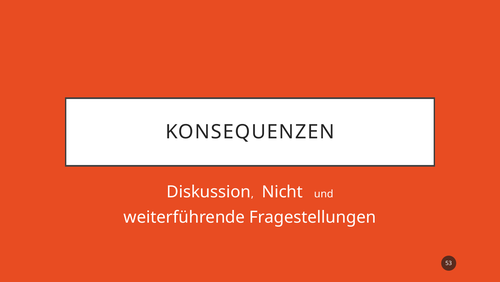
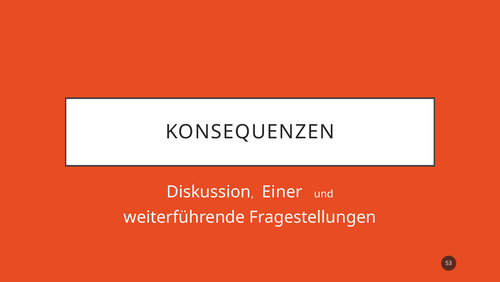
Nicht: Nicht -> Einer
